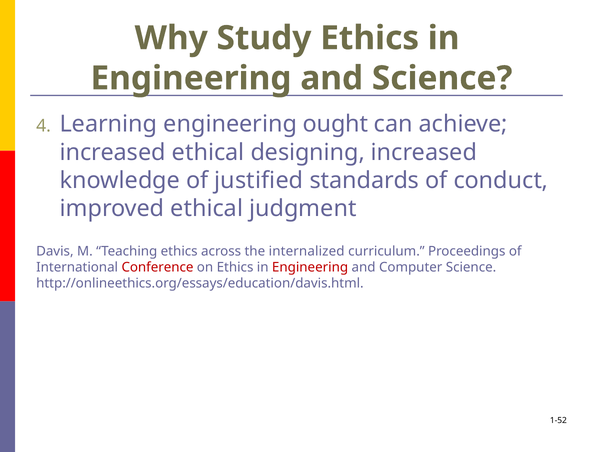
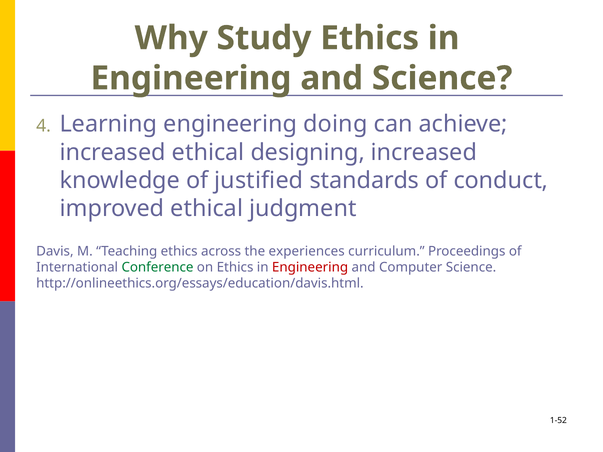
ought: ought -> doing
internalized: internalized -> experiences
Conference colour: red -> green
